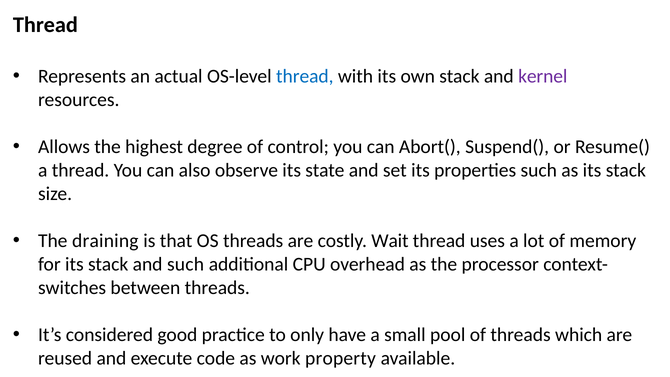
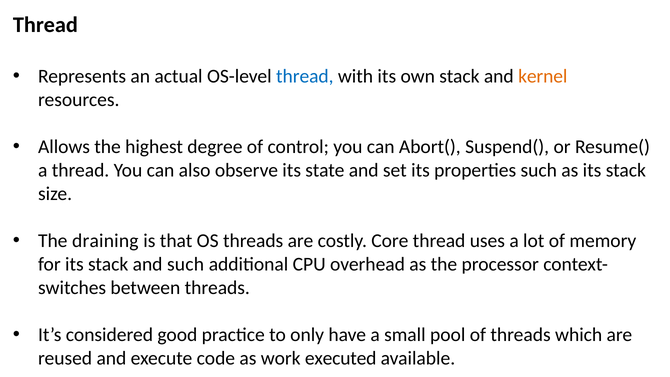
kernel colour: purple -> orange
Wait: Wait -> Core
property: property -> executed
